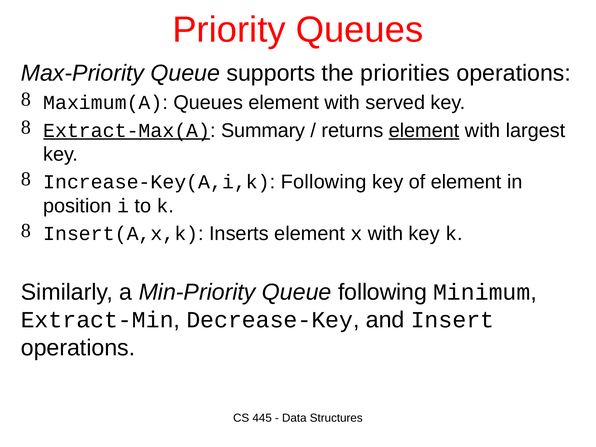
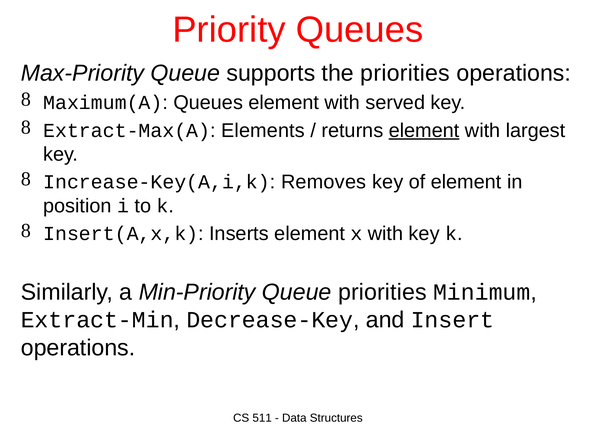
Extract-Max(A underline: present -> none
Summary: Summary -> Elements
Following at (324, 182): Following -> Removes
Queue following: following -> priorities
445: 445 -> 511
